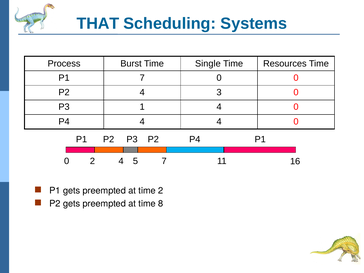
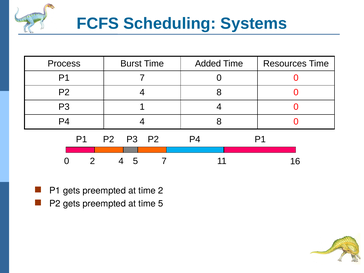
THAT: THAT -> FCFS
Single: Single -> Added
P2 4 3: 3 -> 8
P4 4 4: 4 -> 8
time 8: 8 -> 5
